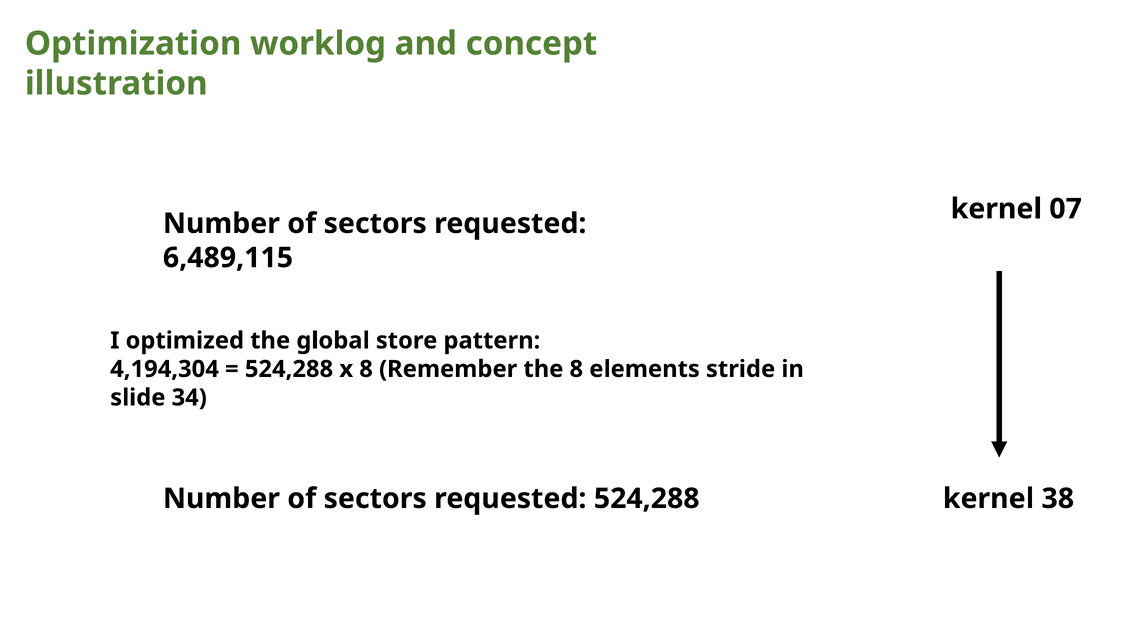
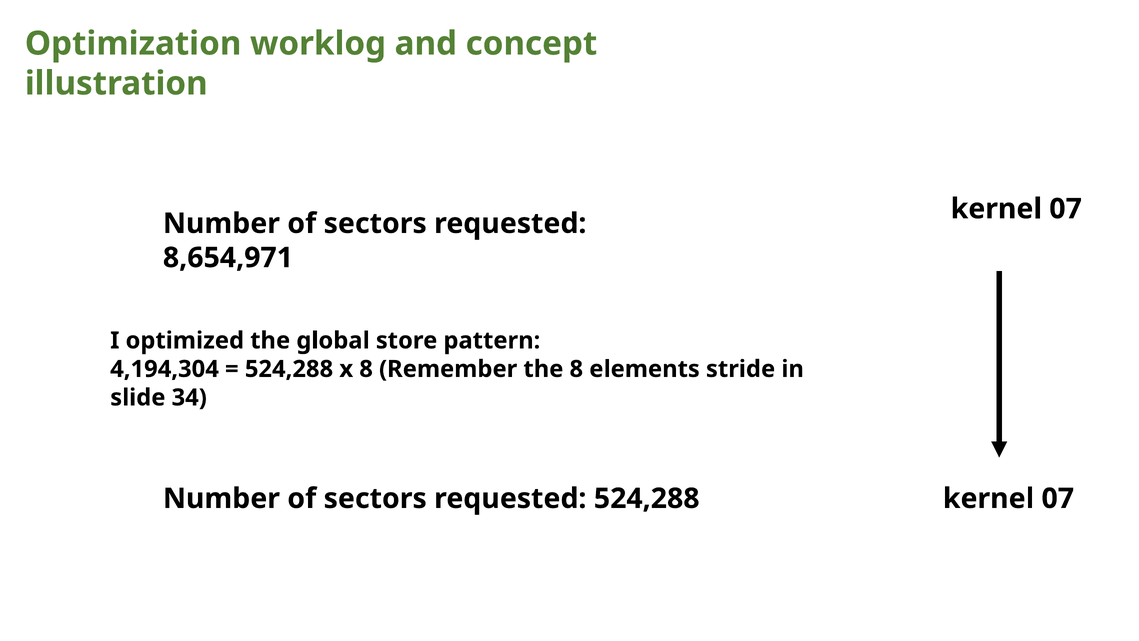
6,489,115: 6,489,115 -> 8,654,971
38 at (1058, 498): 38 -> 07
